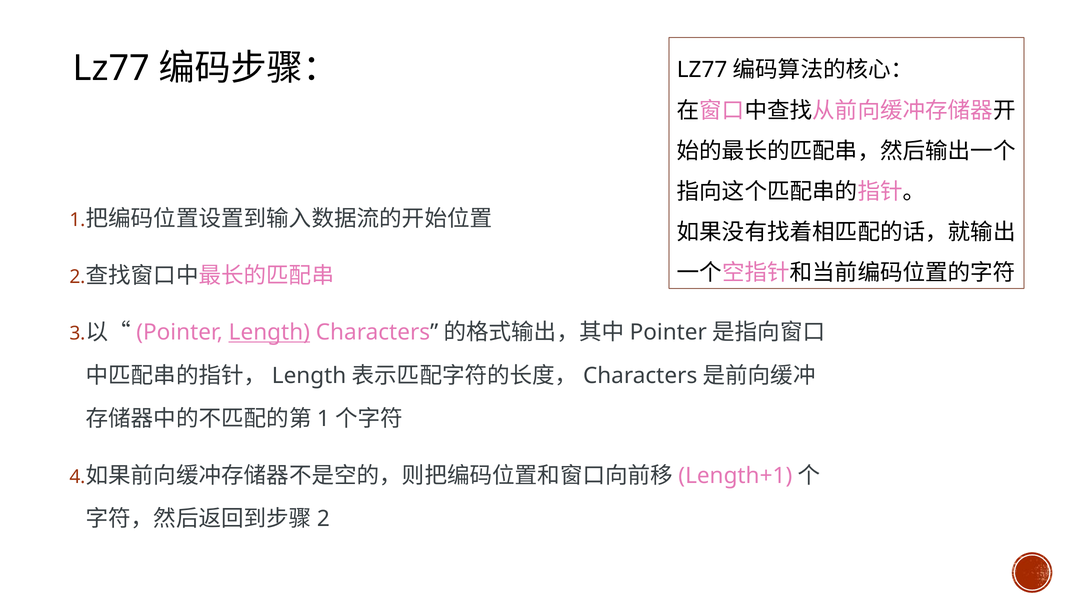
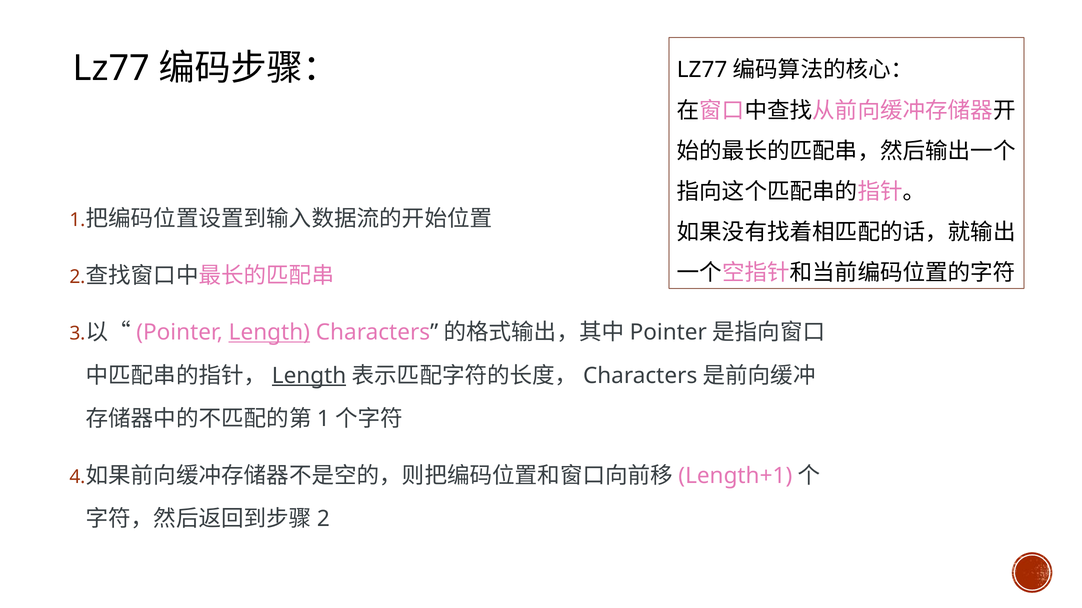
Length at (309, 376) underline: none -> present
